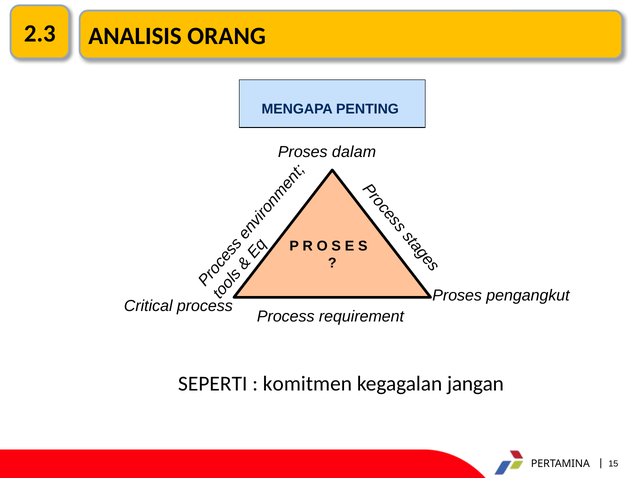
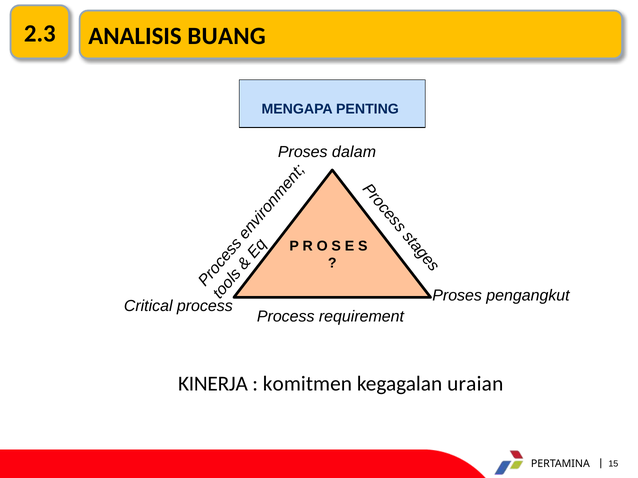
ORANG: ORANG -> BUANG
SEPERTI: SEPERTI -> KINERJA
jangan: jangan -> uraian
